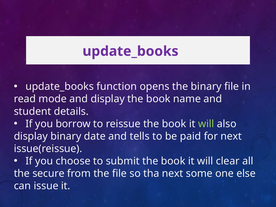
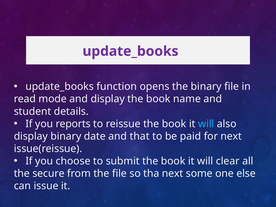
borrow: borrow -> reports
will at (206, 124) colour: light green -> light blue
tells: tells -> that
